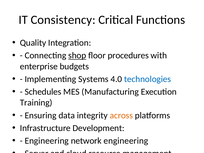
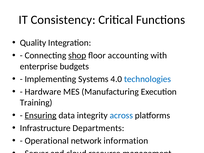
procedures: procedures -> accounting
Schedules at (43, 92): Schedules -> Hardware
Ensuring underline: none -> present
across colour: orange -> blue
Development: Development -> Departments
Engineering at (47, 141): Engineering -> Operational
network engineering: engineering -> information
